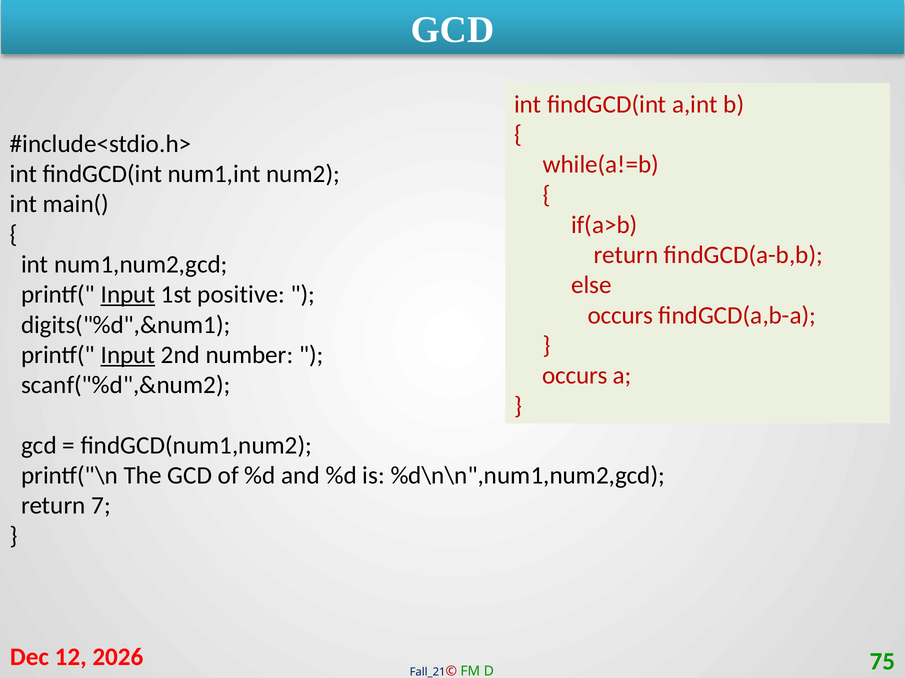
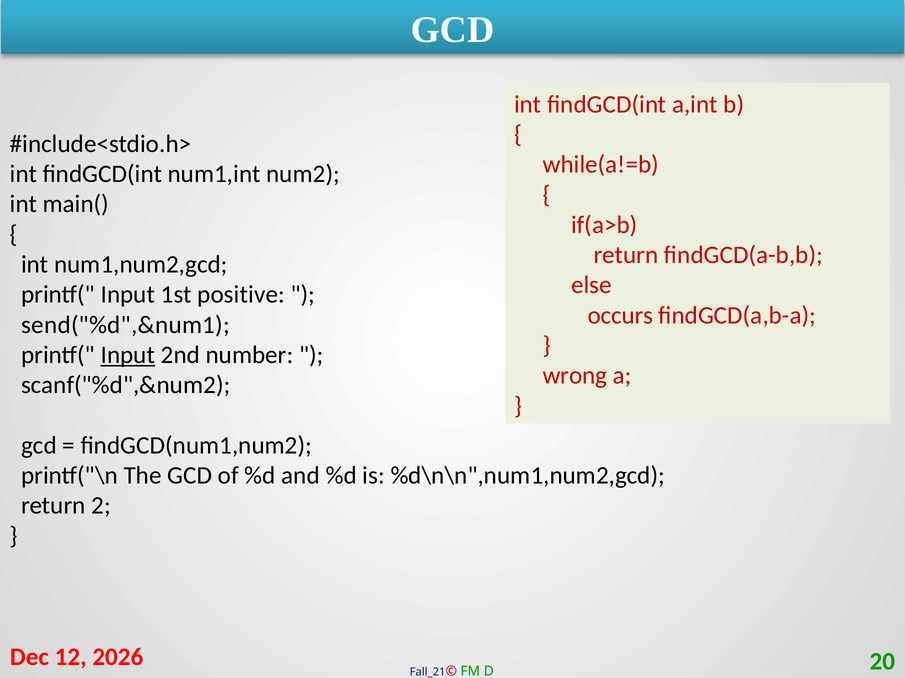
Input at (128, 295) underline: present -> none
digits("%d",&num1: digits("%d",&num1 -> send("%d",&num1
occurs at (575, 376): occurs -> wrong
7: 7 -> 2
75: 75 -> 20
